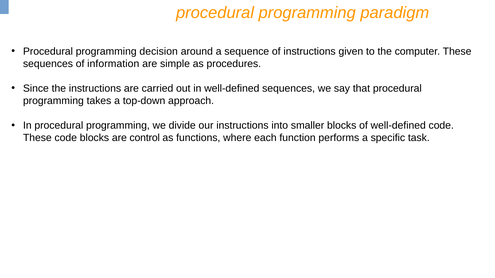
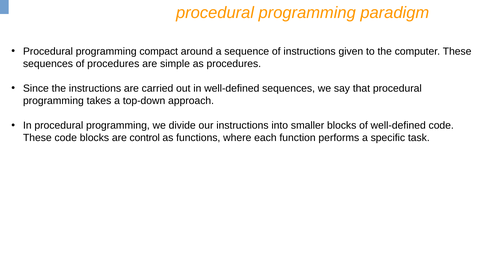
decision: decision -> compact
of information: information -> procedures
